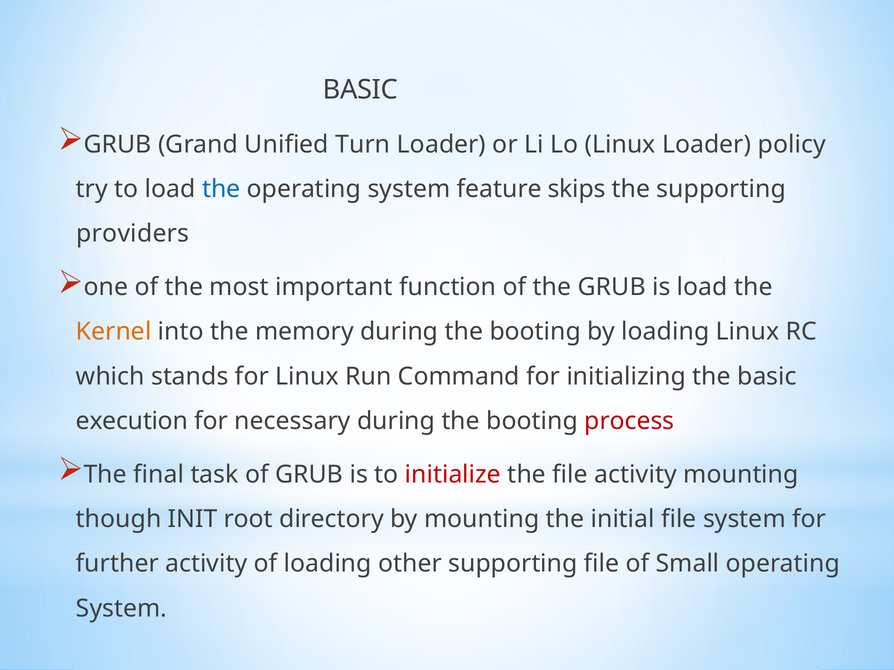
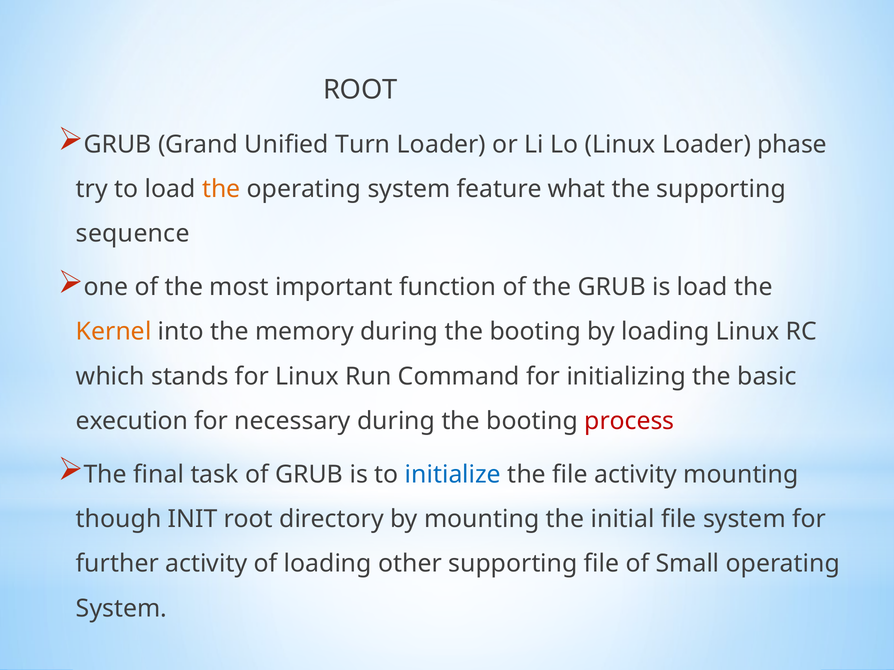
BASIC at (360, 90): BASIC -> ROOT
policy: policy -> phase
the at (221, 189) colour: blue -> orange
skips: skips -> what
providers: providers -> sequence
initialize colour: red -> blue
